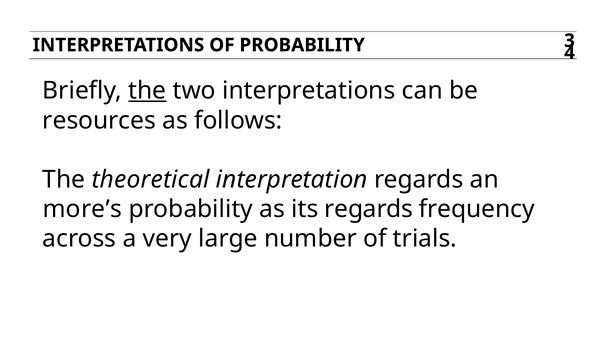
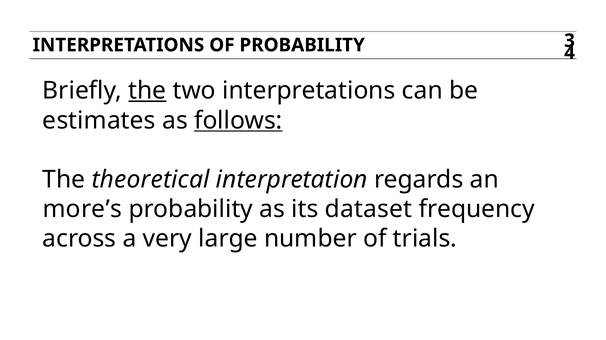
resources: resources -> estimates
follows underline: none -> present
its regards: regards -> dataset
